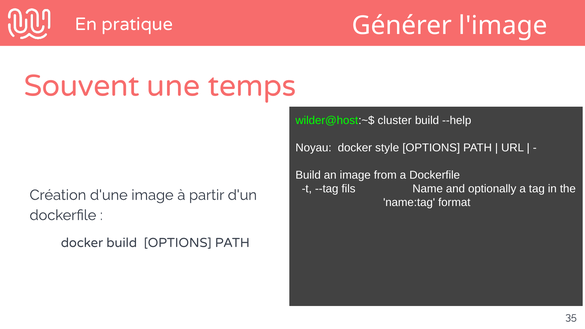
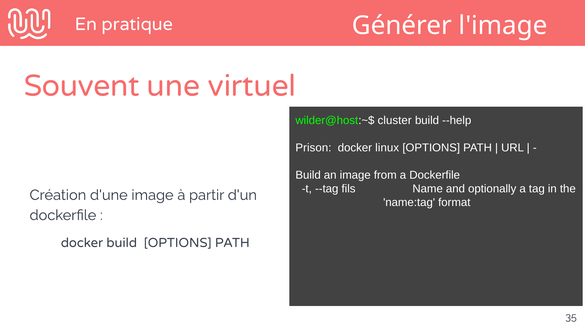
temps: temps -> virtuel
Noyau: Noyau -> Prison
style: style -> linux
